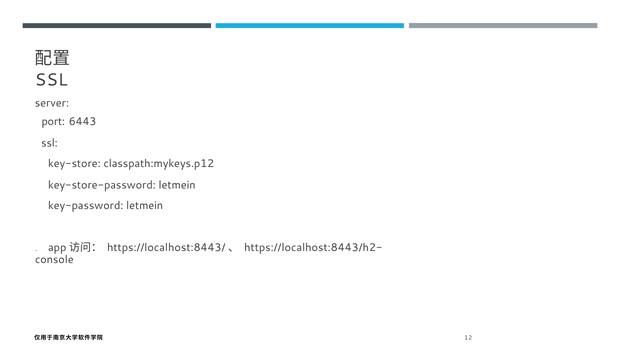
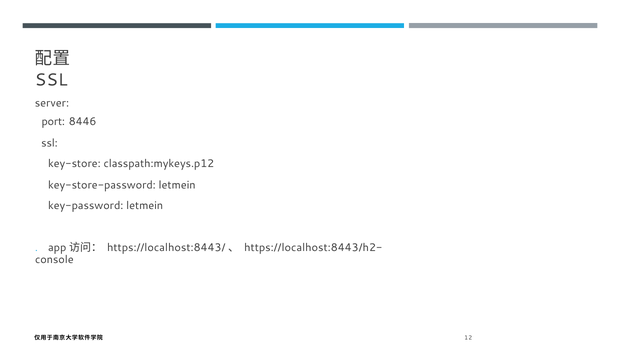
6443: 6443 -> 8446
